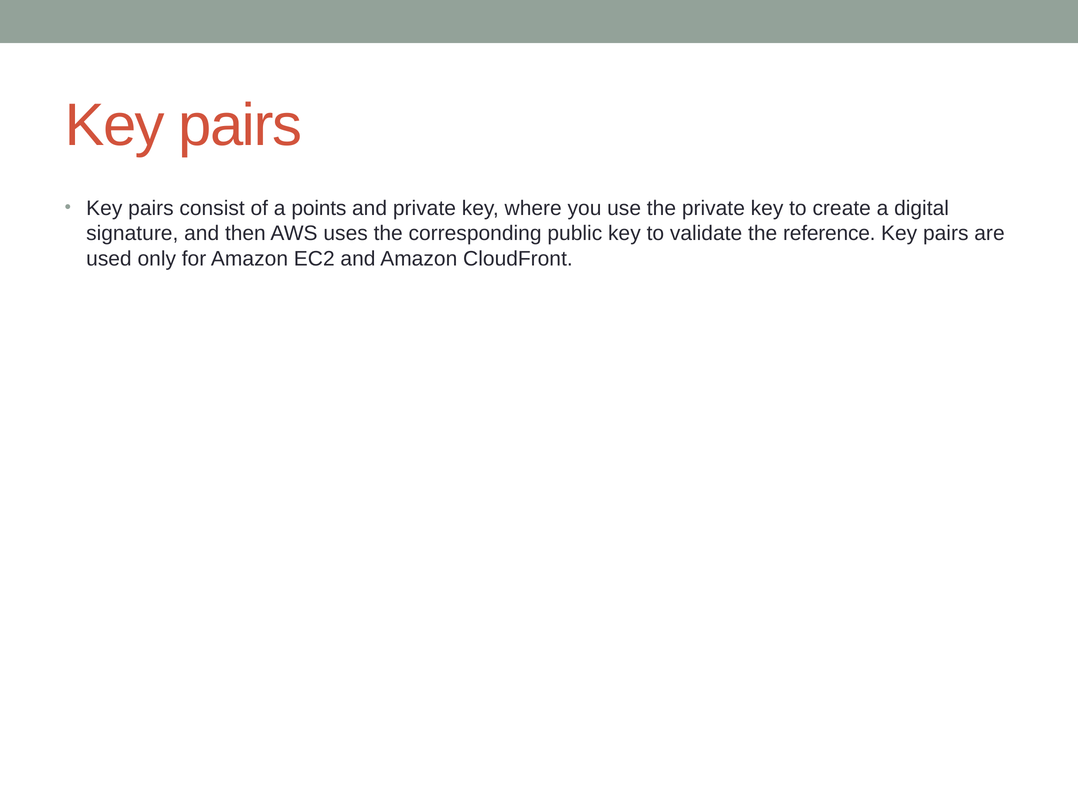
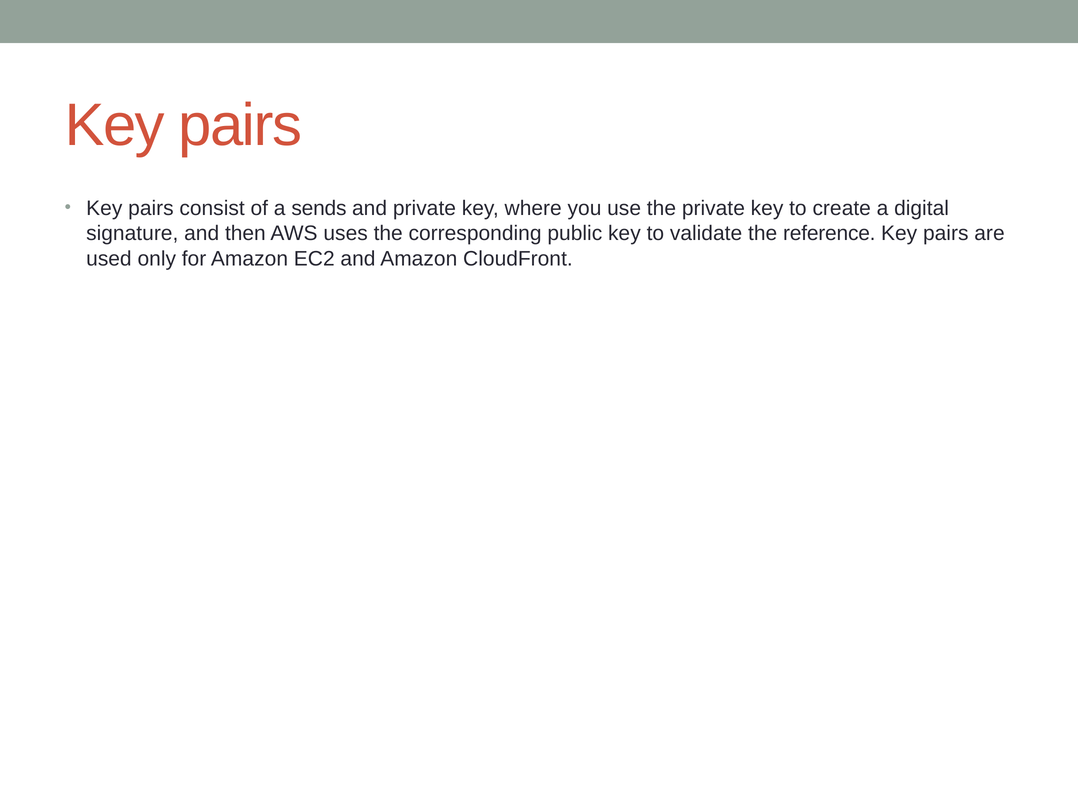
points: points -> sends
